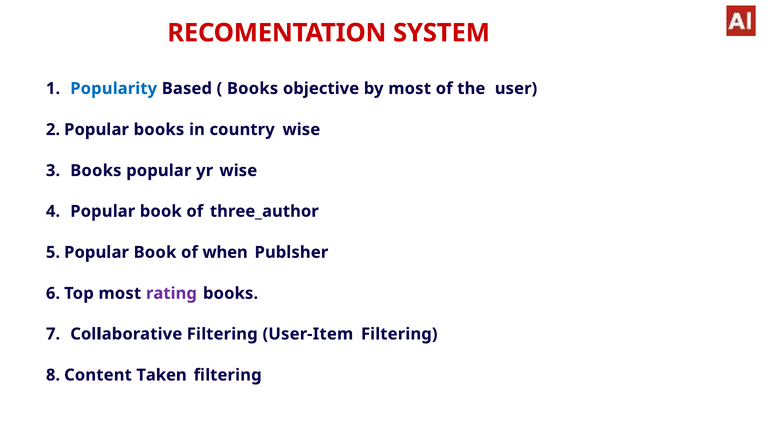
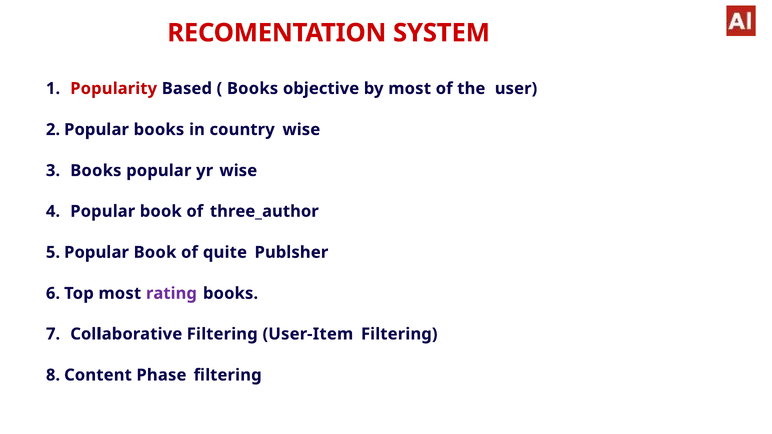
Popularity colour: blue -> red
when: when -> quite
Taken: Taken -> Phase
